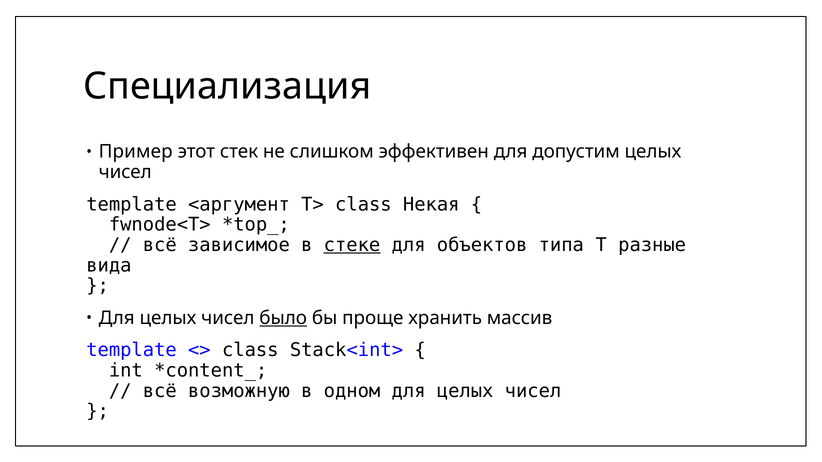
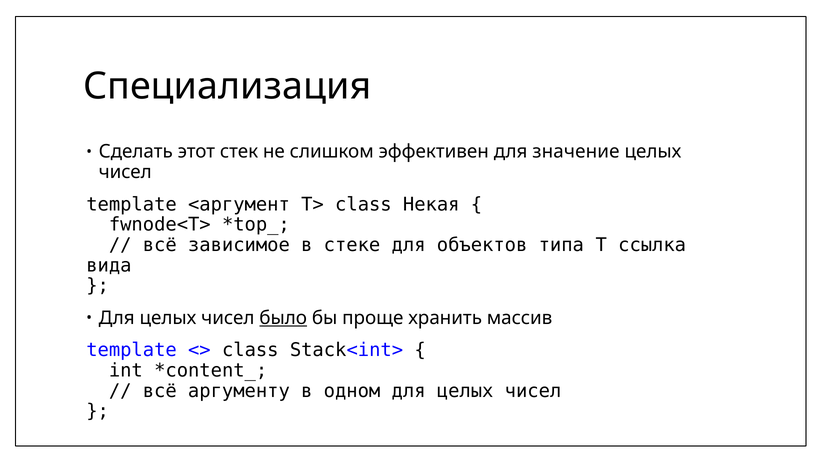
Пример: Пример -> Сделать
допустим: допустим -> значение
стеке underline: present -> none
разные: разные -> ссылка
возможную: возможную -> аргументу
